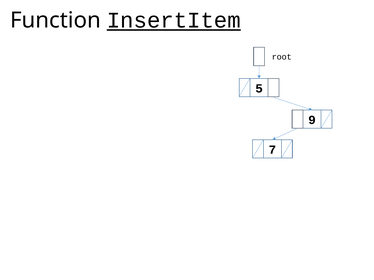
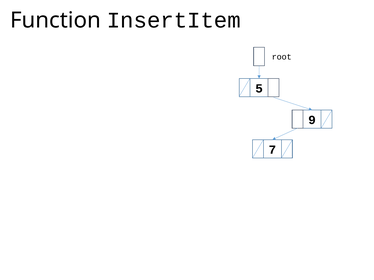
InsertItem underline: present -> none
